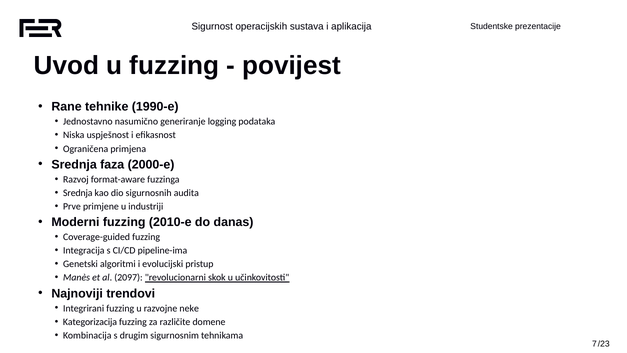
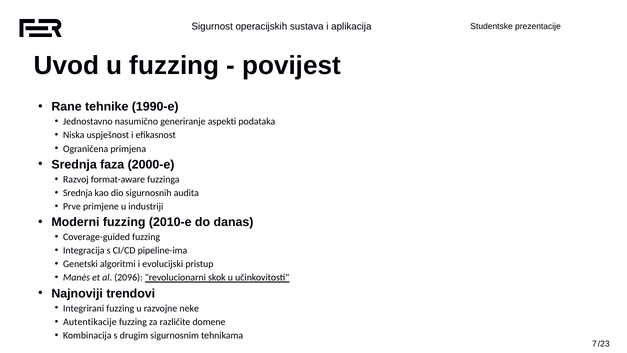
logging: logging -> aspekti
2097: 2097 -> 2096
Kategorizacija: Kategorizacija -> Autentikacije
